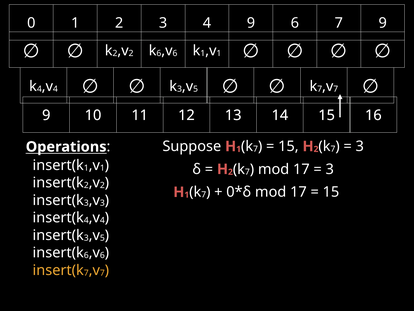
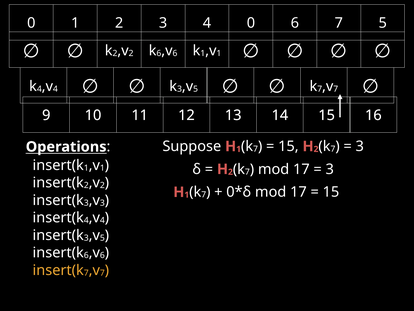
4 9: 9 -> 0
7 9: 9 -> 5
